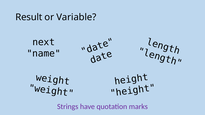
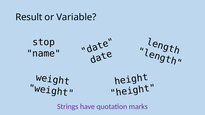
next: next -> stop
